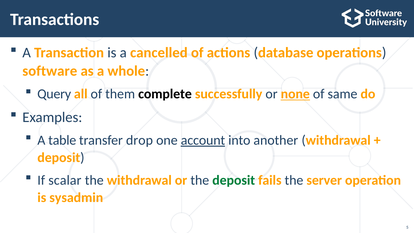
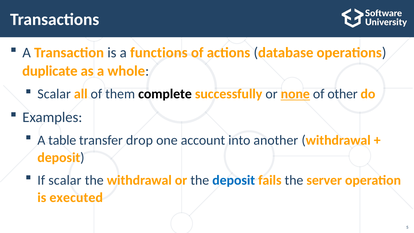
cancelled: cancelled -> functions
software: software -> duplicate
Query at (54, 94): Query -> Scalar
same: same -> other
account underline: present -> none
deposit at (234, 180) colour: green -> blue
sysadmin: sysadmin -> executed
